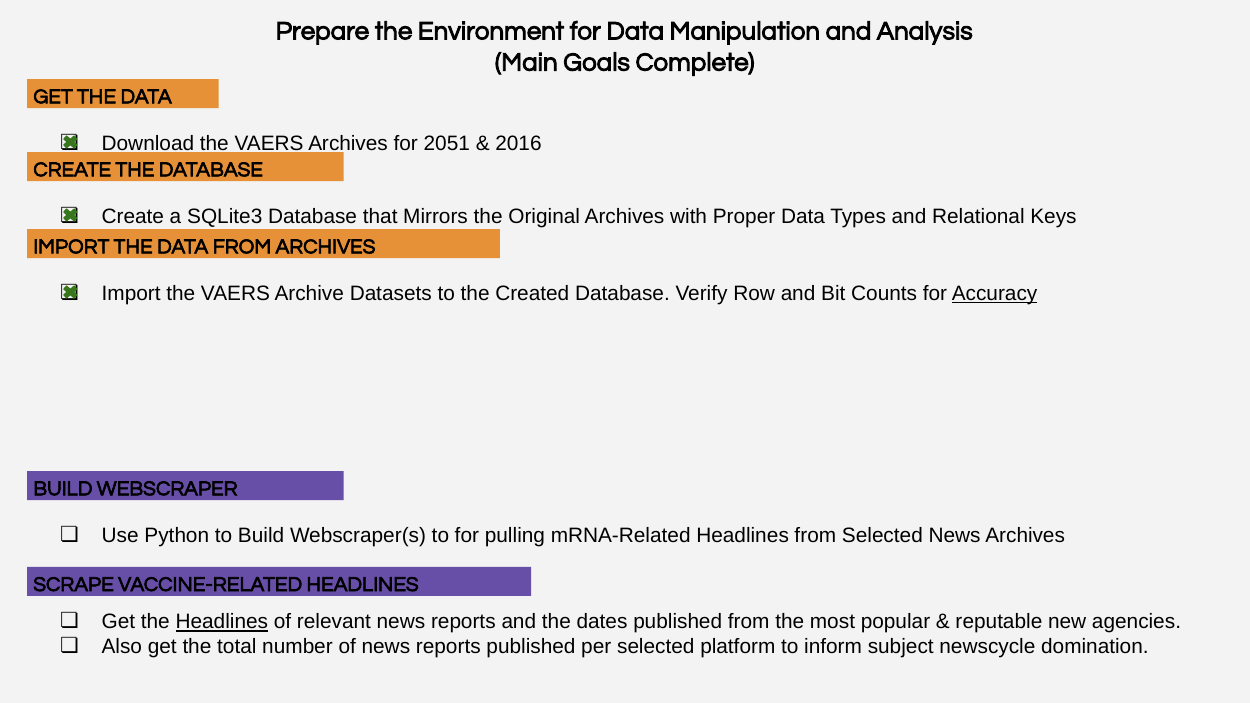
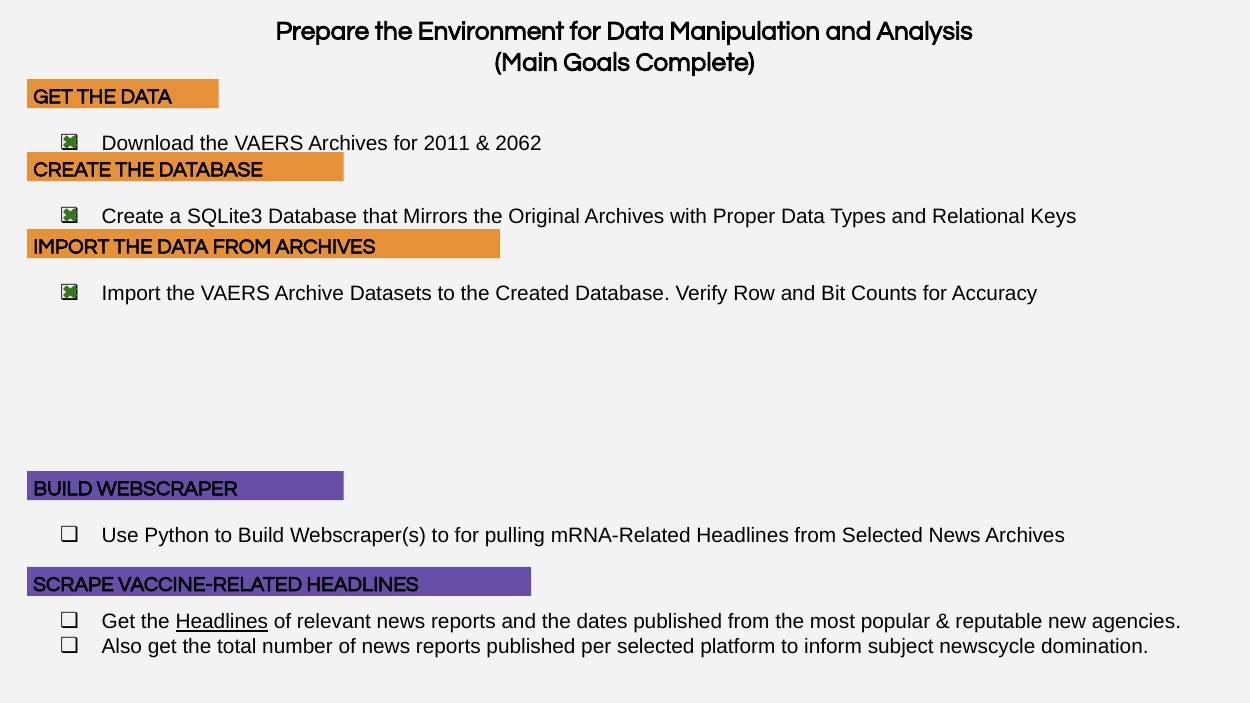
2051: 2051 -> 2011
2016: 2016 -> 2062
Accuracy underline: present -> none
